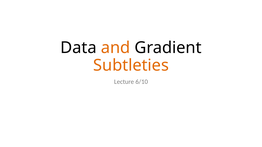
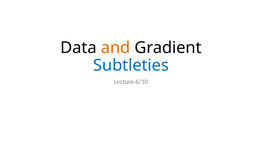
Subtleties colour: orange -> blue
